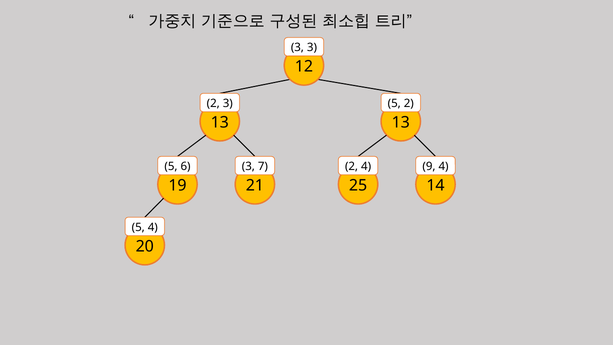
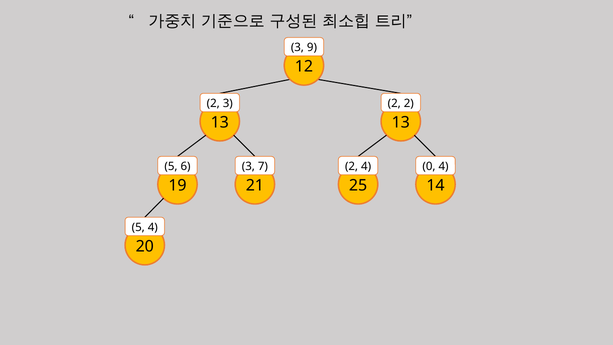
3 3: 3 -> 9
5 at (394, 103): 5 -> 2
9: 9 -> 0
